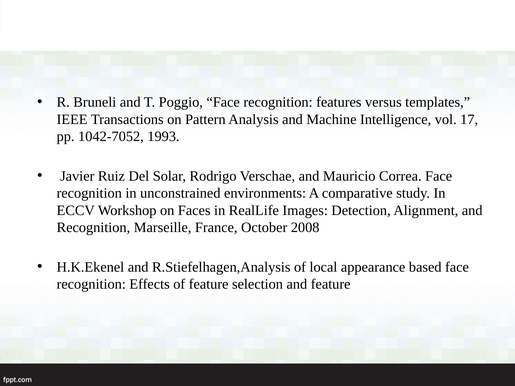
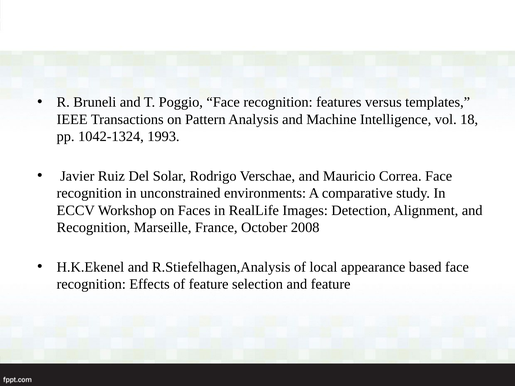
17: 17 -> 18
1042-7052: 1042-7052 -> 1042-1324
